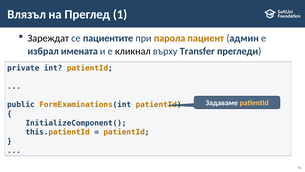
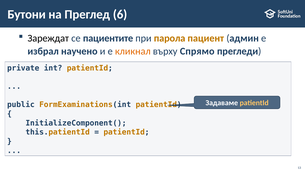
Влязъл: Влязъл -> Бутони
1: 1 -> 6
имената: имената -> научено
кликнал colour: black -> orange
Transfer: Transfer -> Спрямо
